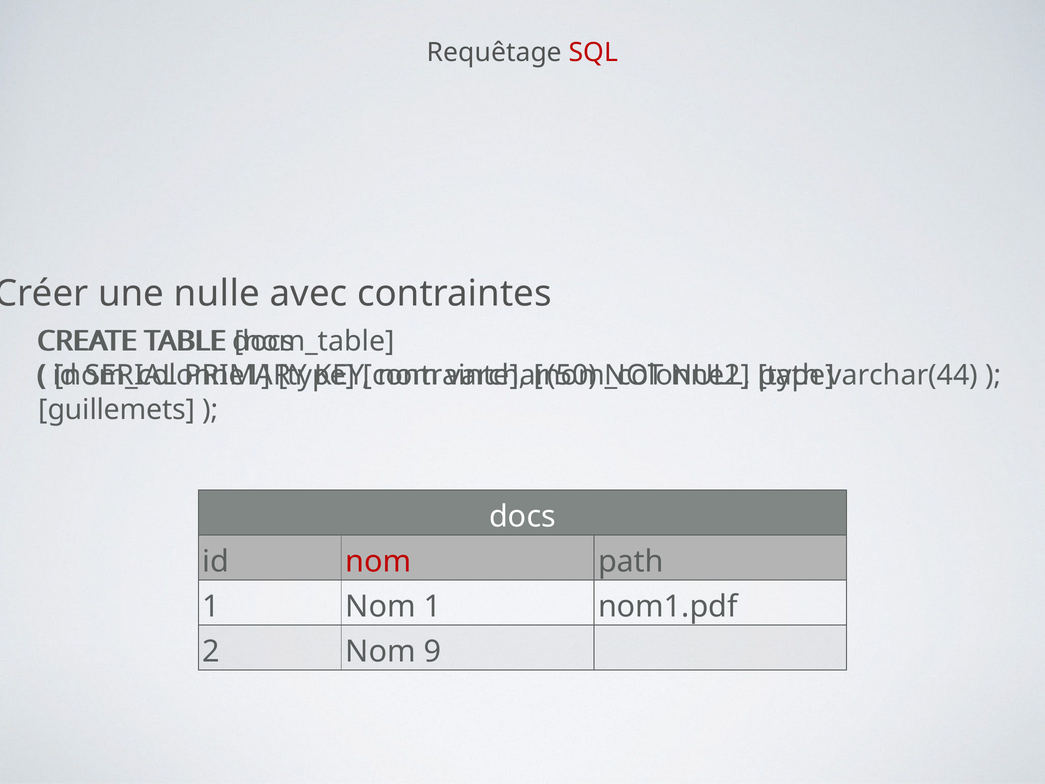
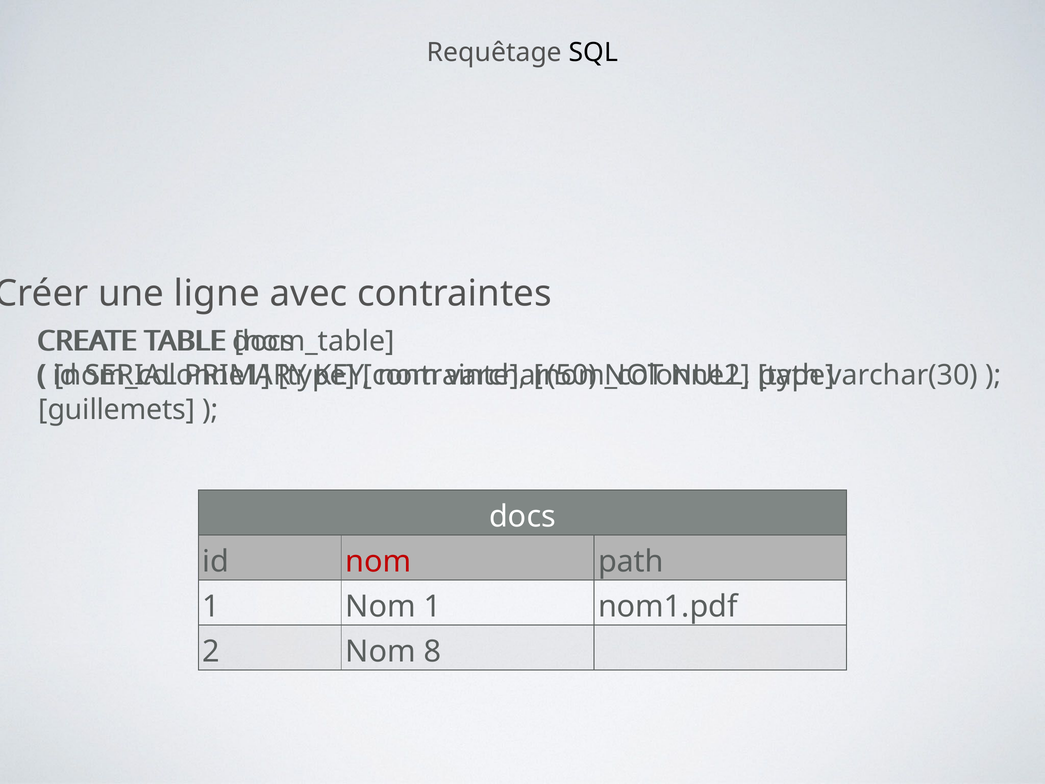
SQL colour: red -> black
nulle: nulle -> ligne
varchar(44: varchar(44 -> varchar(30
9: 9 -> 8
